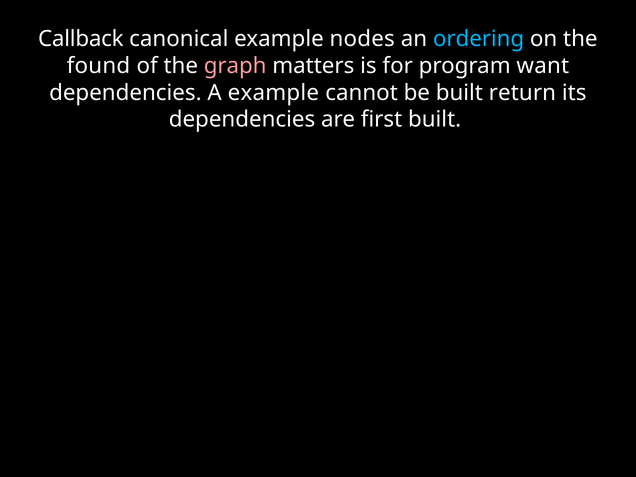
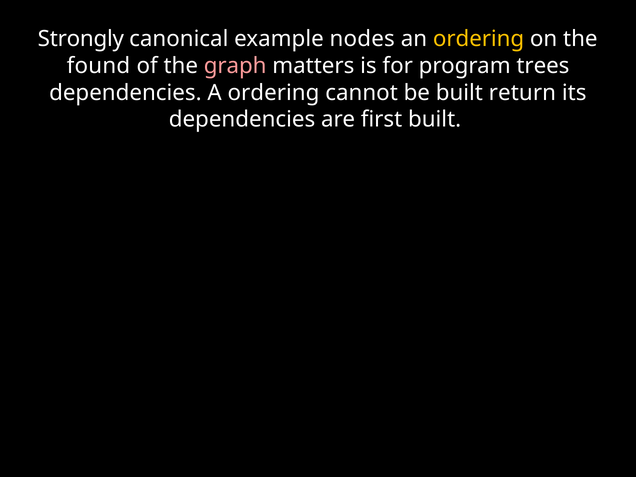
Callback: Callback -> Strongly
ordering at (479, 39) colour: light blue -> yellow
want: want -> trees
A example: example -> ordering
